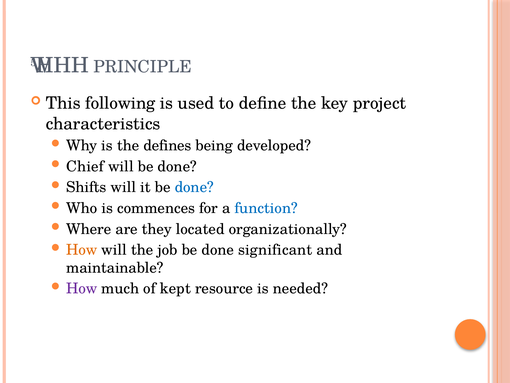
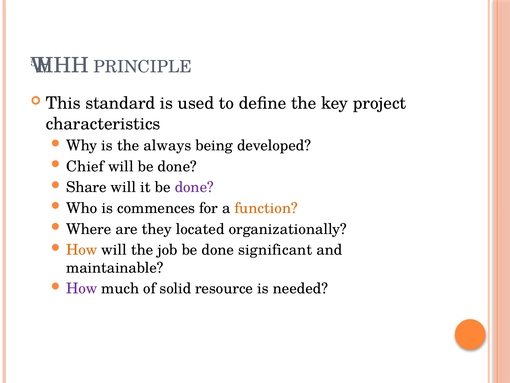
following: following -> standard
defines: defines -> always
Shifts: Shifts -> Share
done at (194, 187) colour: blue -> purple
function colour: blue -> orange
kept: kept -> solid
